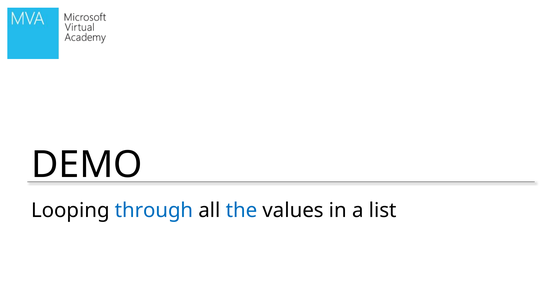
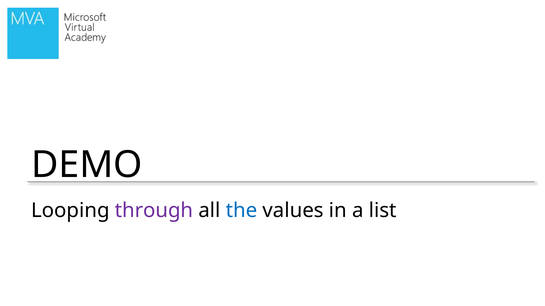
through colour: blue -> purple
